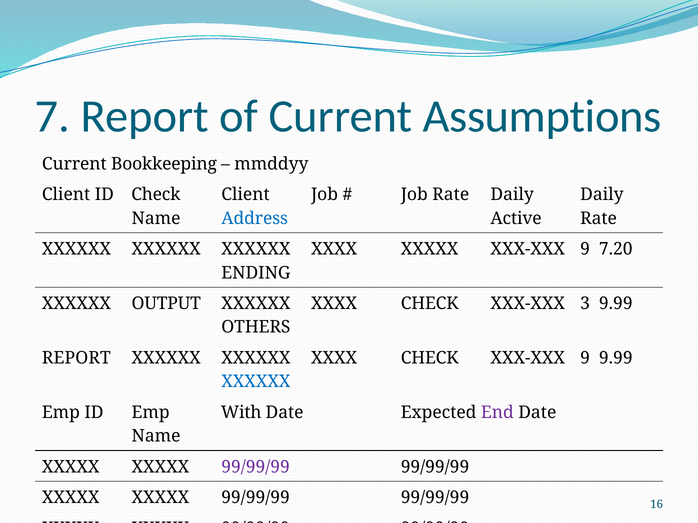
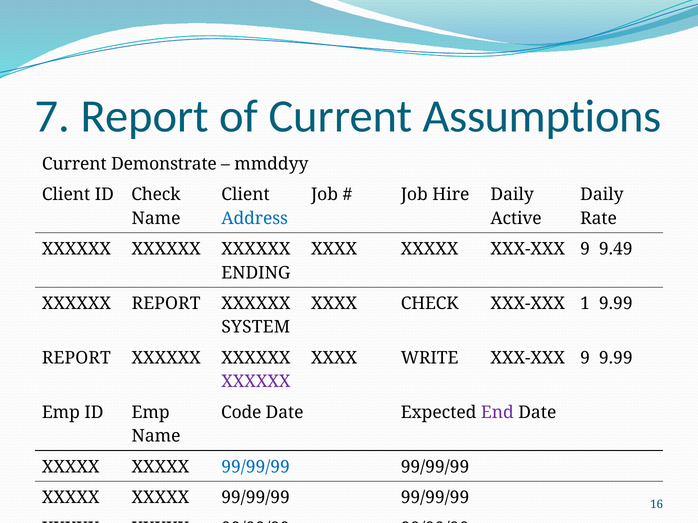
Bookkeeping: Bookkeeping -> Demonstrate
Job Rate: Rate -> Hire
7.20: 7.20 -> 9.49
XXXXXX OUTPUT: OUTPUT -> REPORT
3: 3 -> 1
OTHERS: OTHERS -> SYSTEM
CHECK at (430, 358): CHECK -> WRITE
XXXXXX at (256, 382) colour: blue -> purple
With: With -> Code
99/99/99 at (256, 467) colour: purple -> blue
